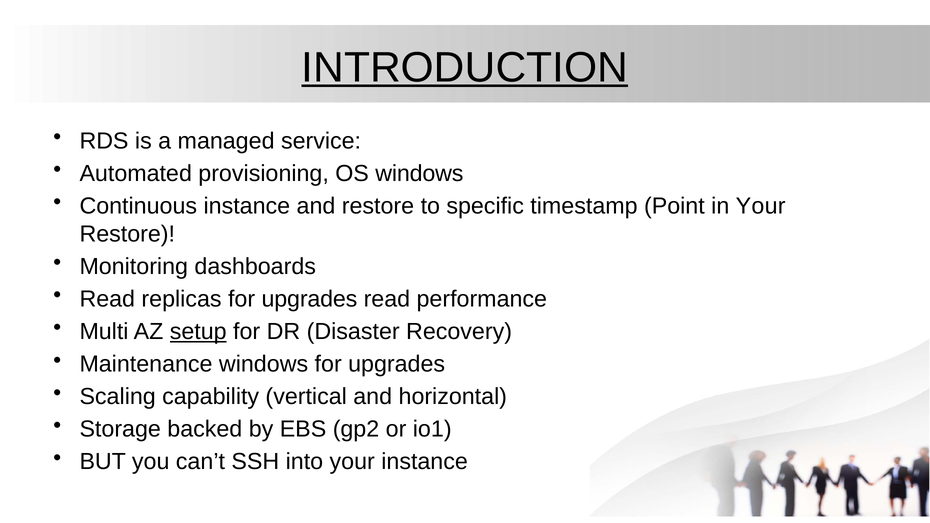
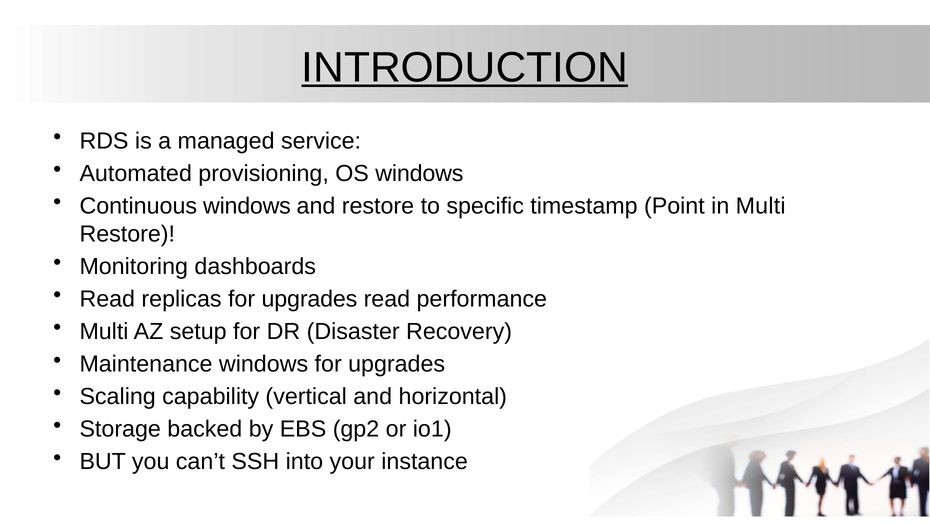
Continuous instance: instance -> windows
in Your: Your -> Multi
setup underline: present -> none
